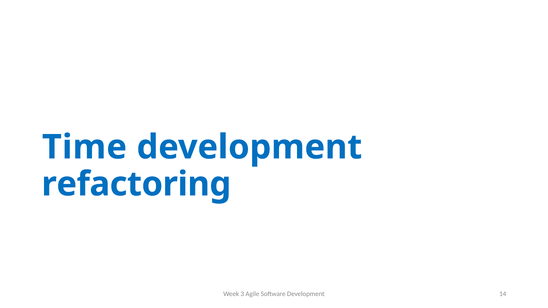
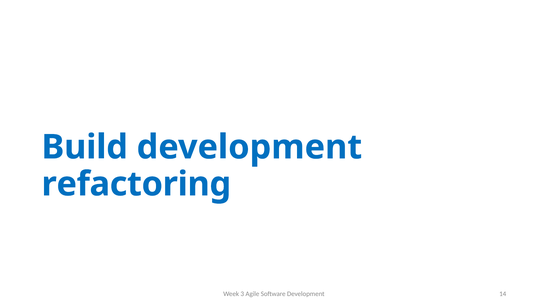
Time: Time -> Build
